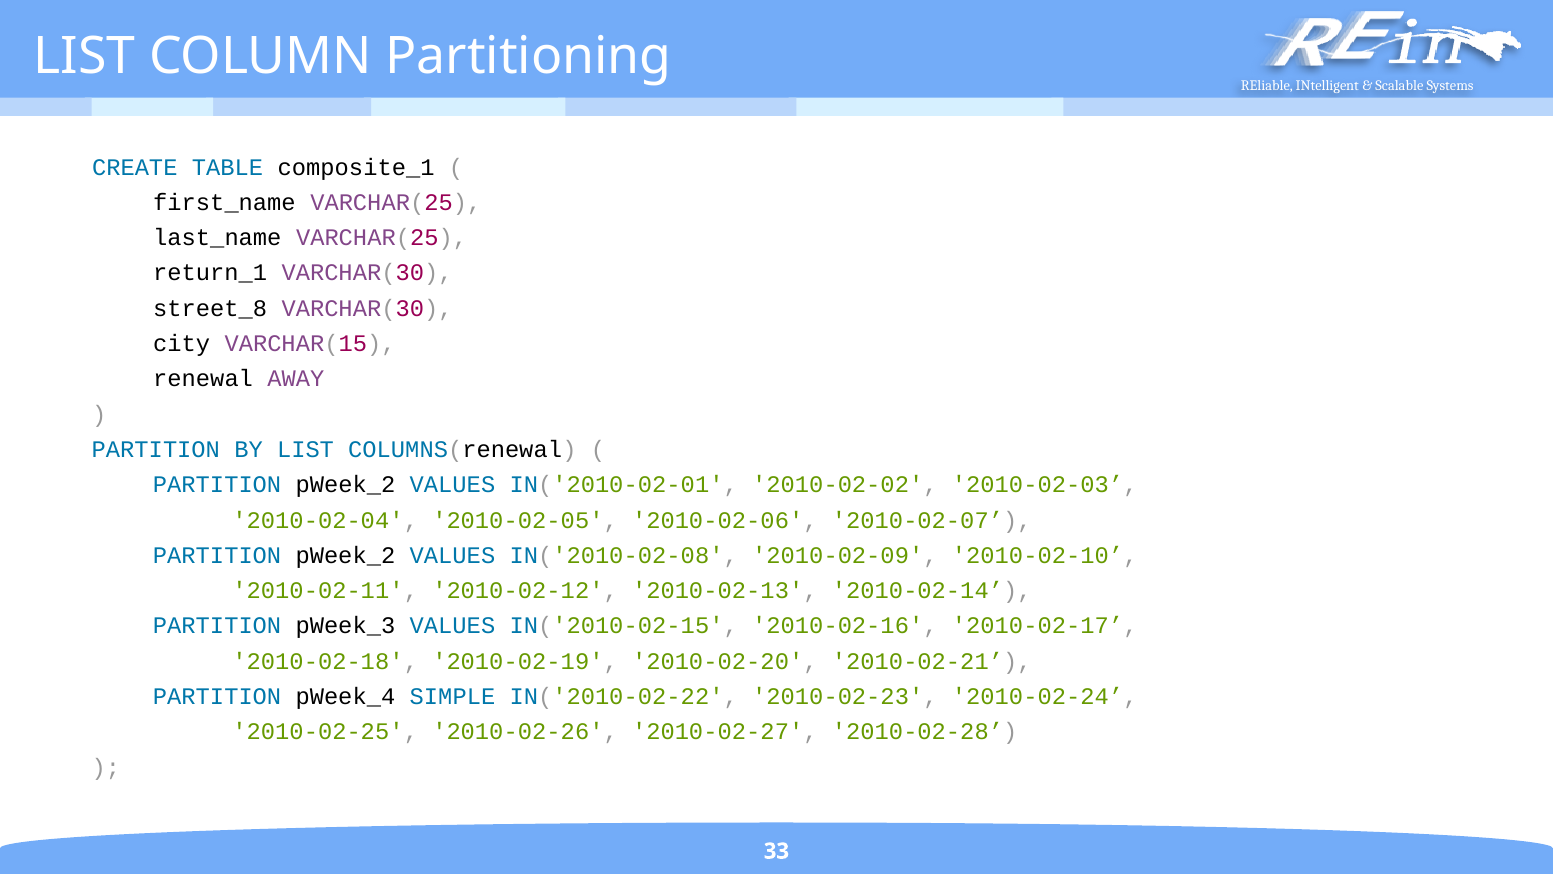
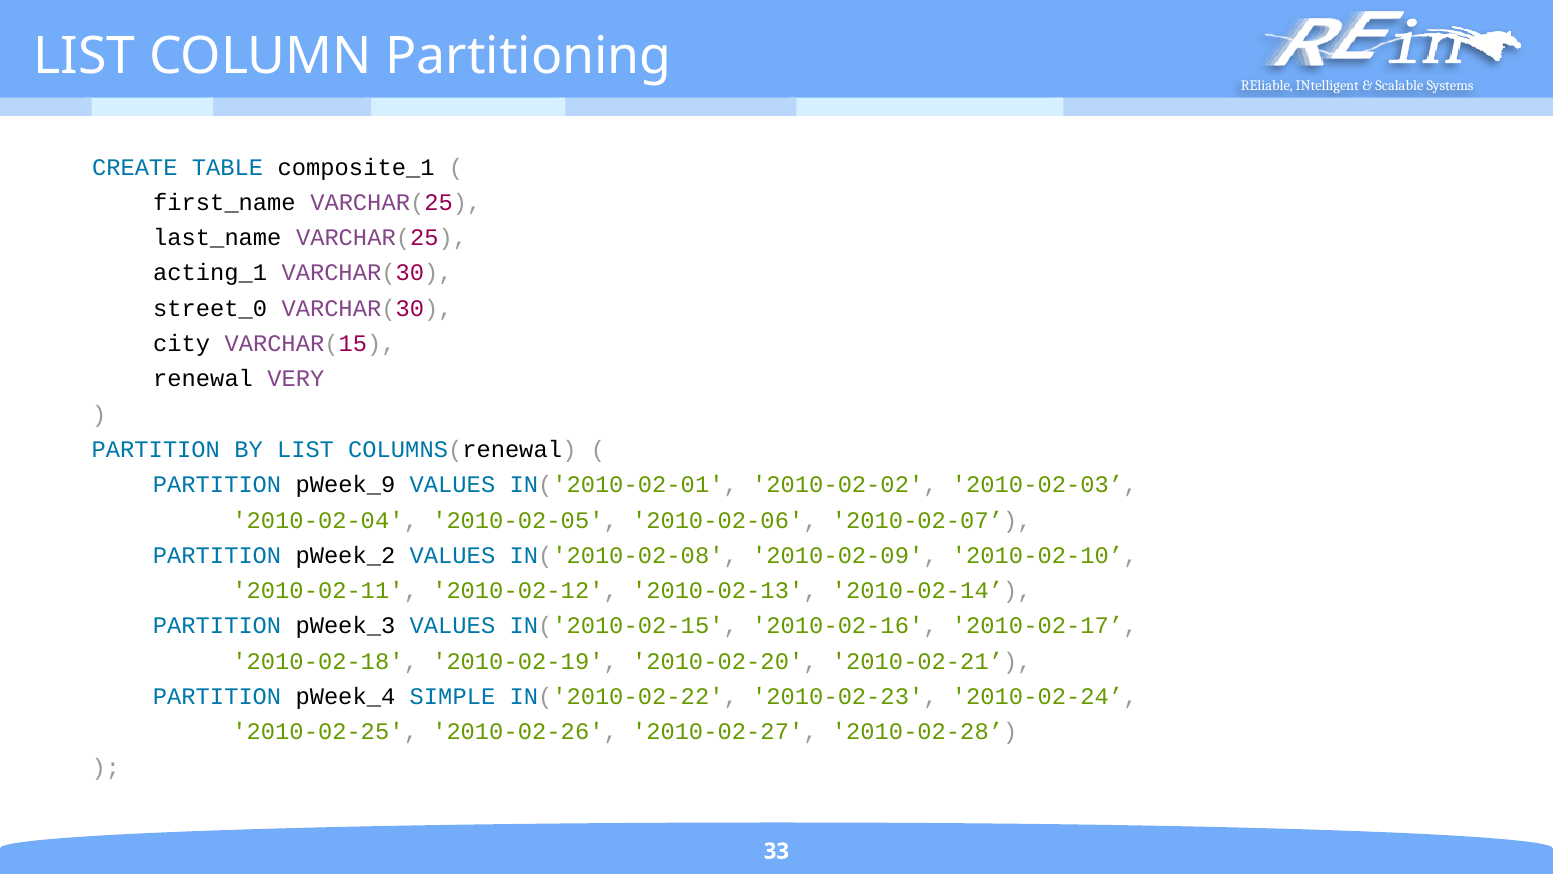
return_1: return_1 -> acting_1
street_8: street_8 -> street_0
AWAY: AWAY -> VERY
pWeek_2 at (345, 485): pWeek_2 -> pWeek_9
